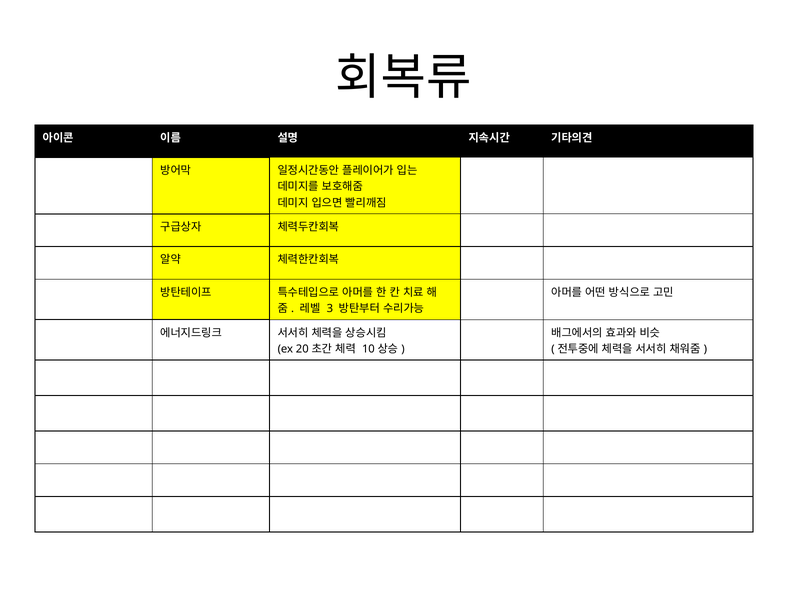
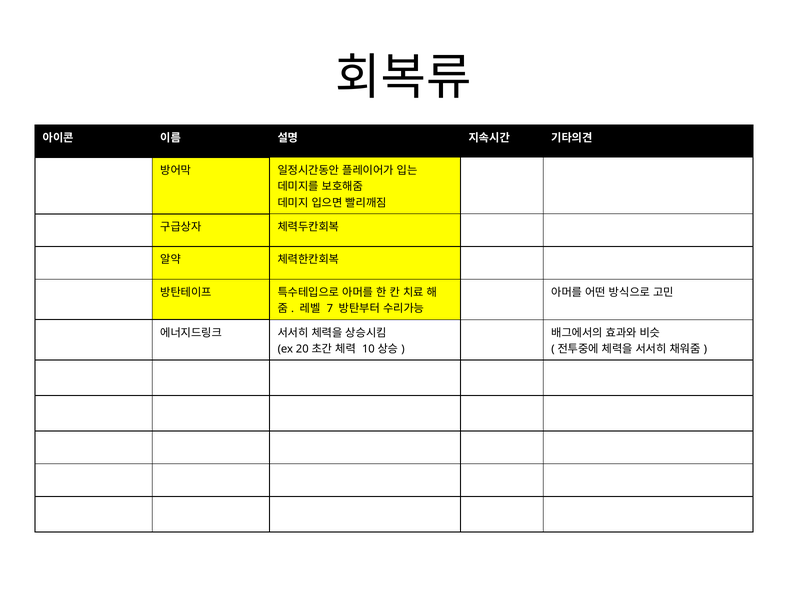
3: 3 -> 7
